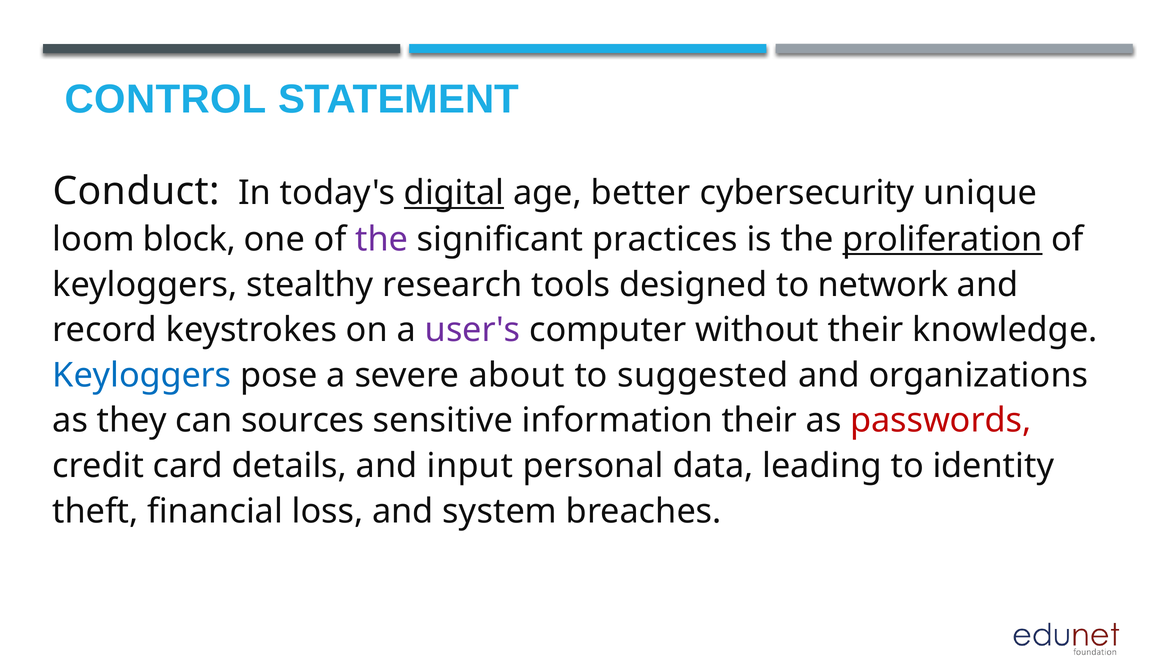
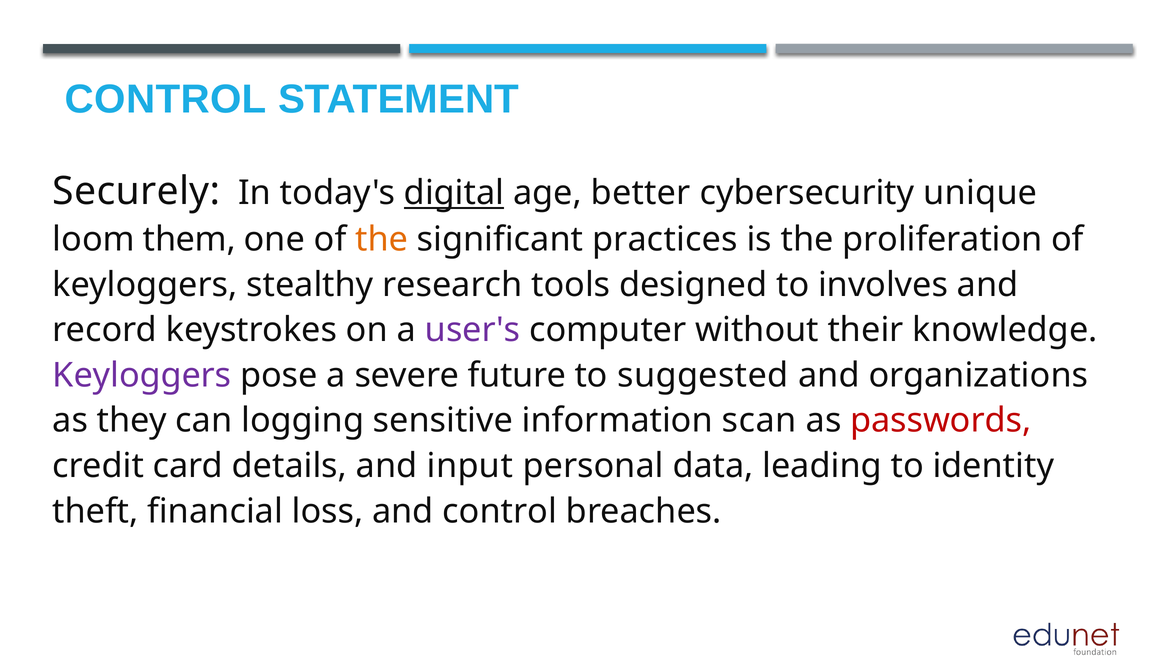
Conduct: Conduct -> Securely
block: block -> them
the at (382, 239) colour: purple -> orange
proliferation underline: present -> none
network: network -> involves
Keyloggers at (142, 375) colour: blue -> purple
about: about -> future
sources: sources -> logging
information their: their -> scan
and system: system -> control
